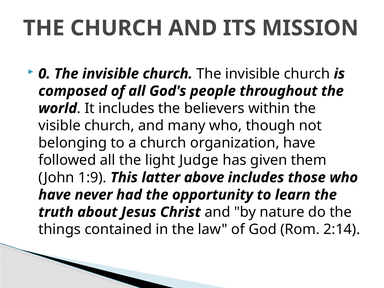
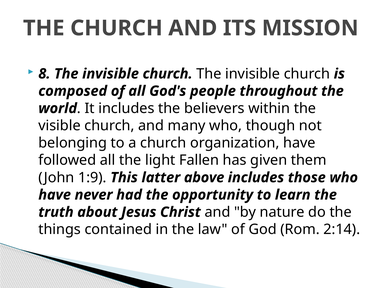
0: 0 -> 8
Judge: Judge -> Fallen
